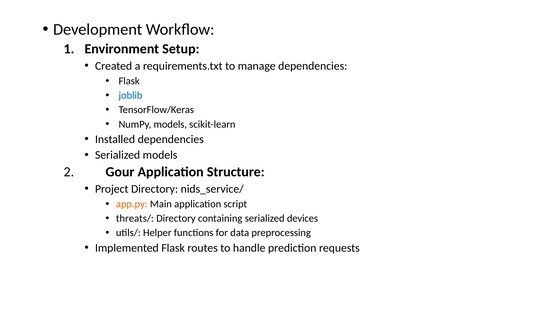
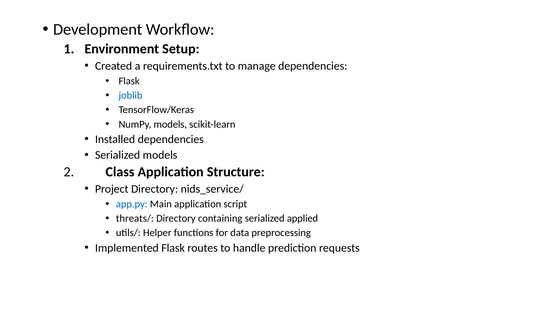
Gour: Gour -> Class
app.py colour: orange -> blue
devices: devices -> applied
